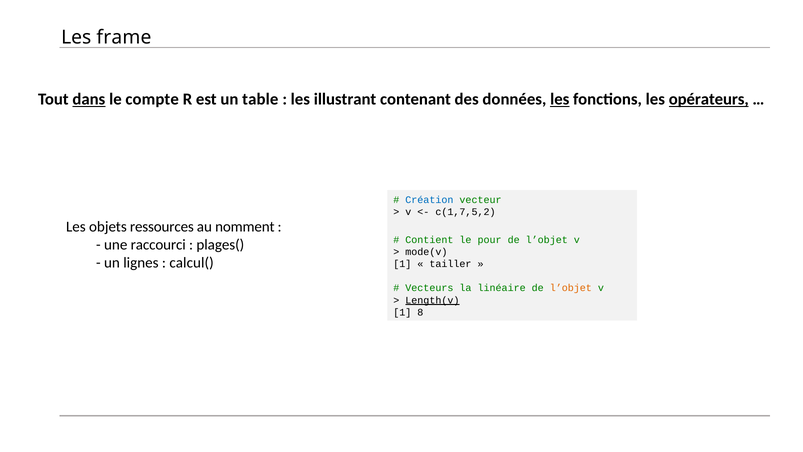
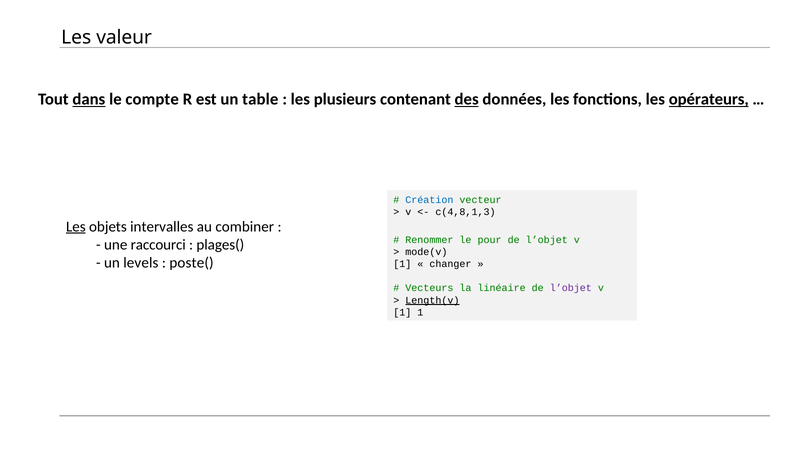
frame: frame -> valeur
illustrant: illustrant -> plusieurs
des underline: none -> present
les at (560, 99) underline: present -> none
c(1,7,5,2: c(1,7,5,2 -> c(4,8,1,3
Les at (76, 227) underline: none -> present
ressources: ressources -> intervalles
nomment: nomment -> combiner
Contient: Contient -> Renommer
lignes: lignes -> levels
calcul(: calcul( -> poste(
tailler: tailler -> changer
l’objet at (571, 288) colour: orange -> purple
1 8: 8 -> 1
